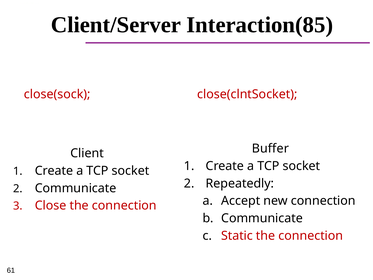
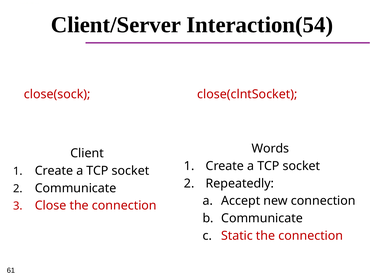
Interaction(85: Interaction(85 -> Interaction(54
Buffer: Buffer -> Words
